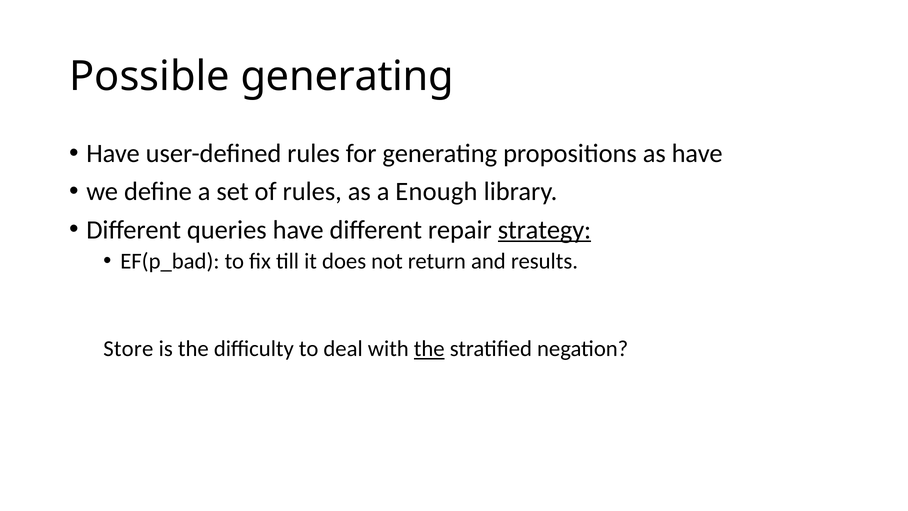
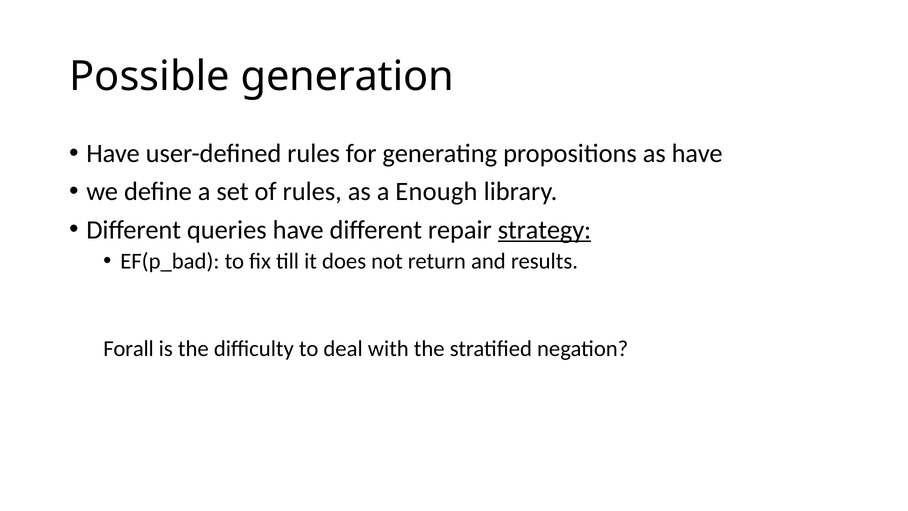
Possible generating: generating -> generation
Store: Store -> Forall
the at (429, 349) underline: present -> none
